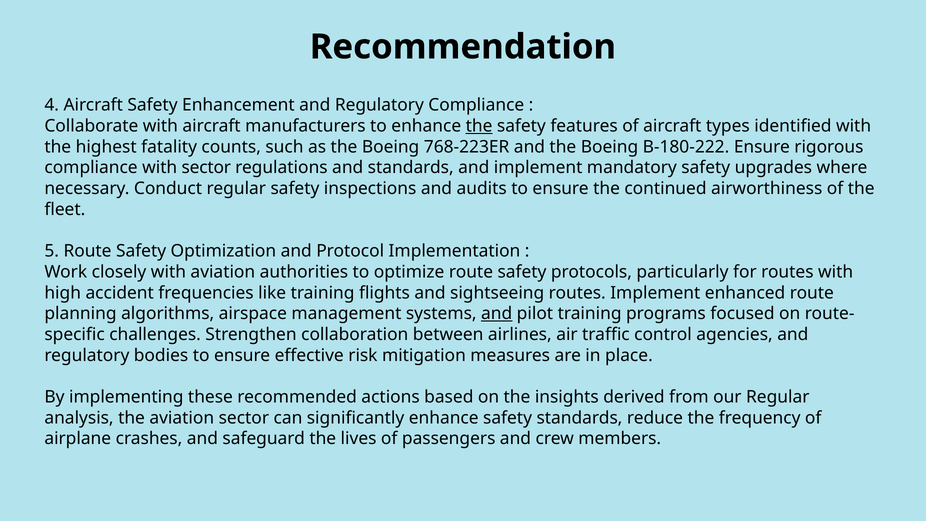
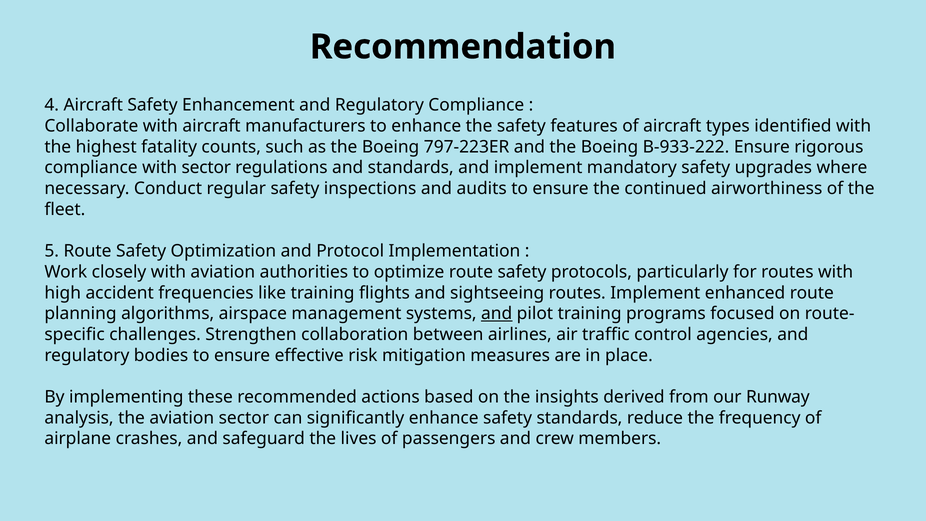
the at (479, 126) underline: present -> none
768-223ER: 768-223ER -> 797-223ER
B-180-222: B-180-222 -> B-933-222
our Regular: Regular -> Runway
